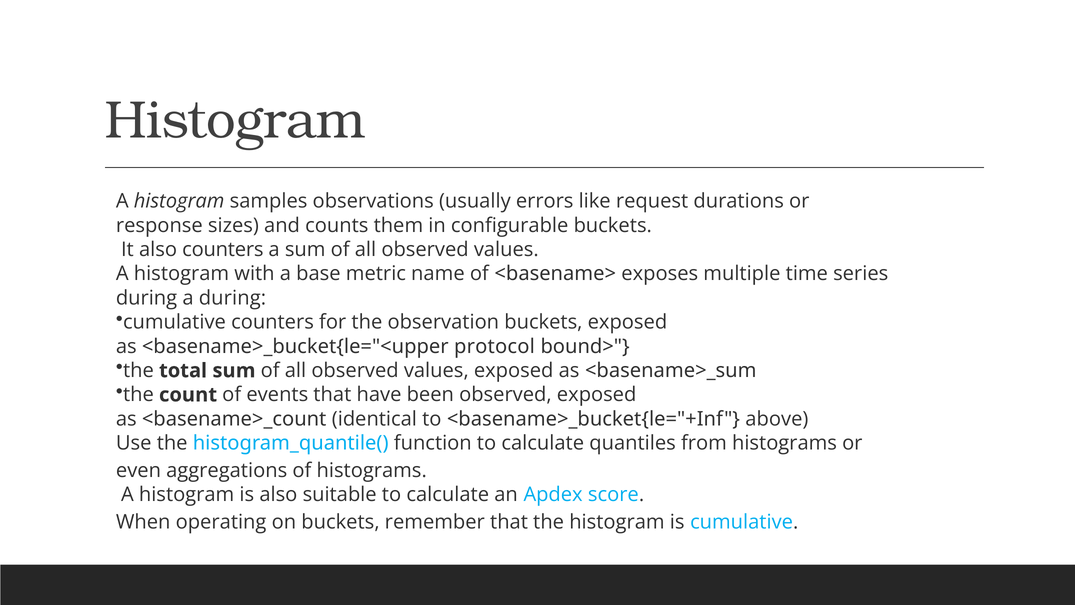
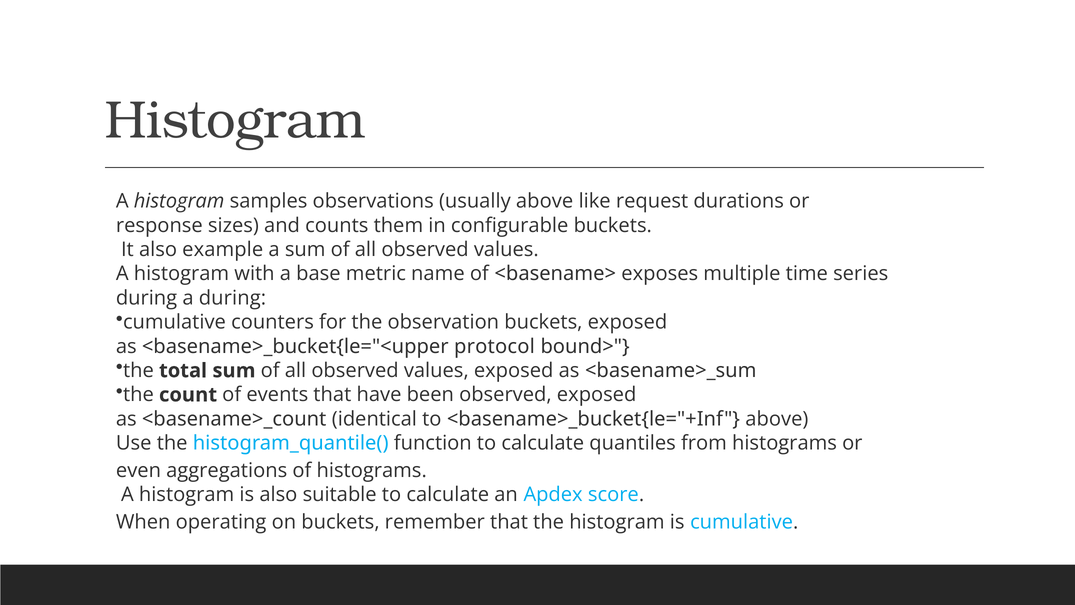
usually errors: errors -> above
also counters: counters -> example
